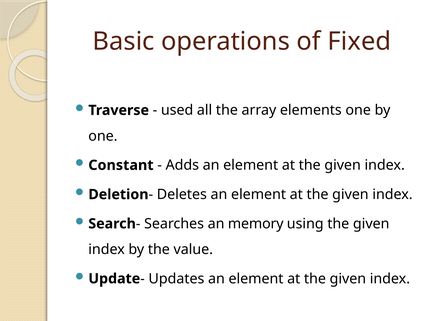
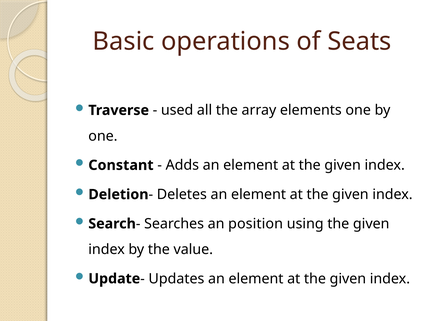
Fixed: Fixed -> Seats
memory: memory -> position
